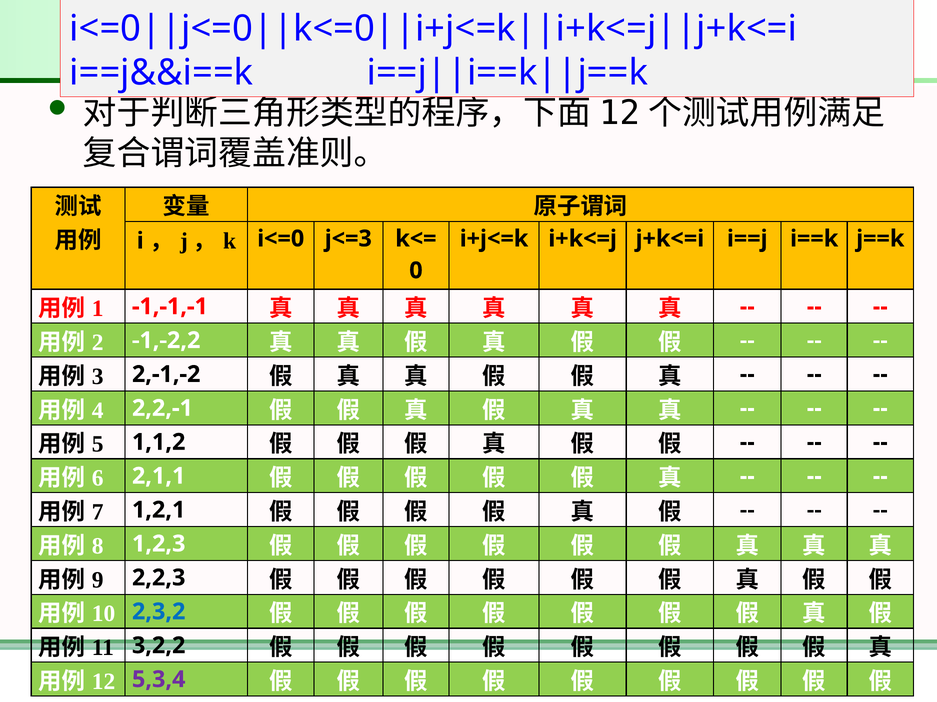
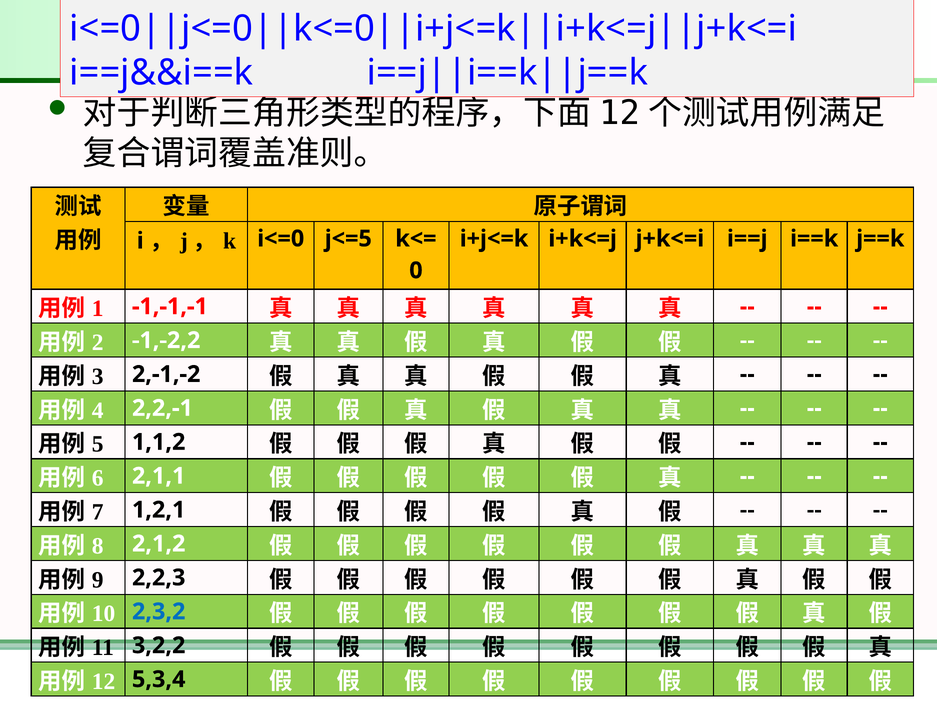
j<=3: j<=3 -> j<=5
1,2,3: 1,2,3 -> 2,1,2
5,3,4 colour: purple -> black
